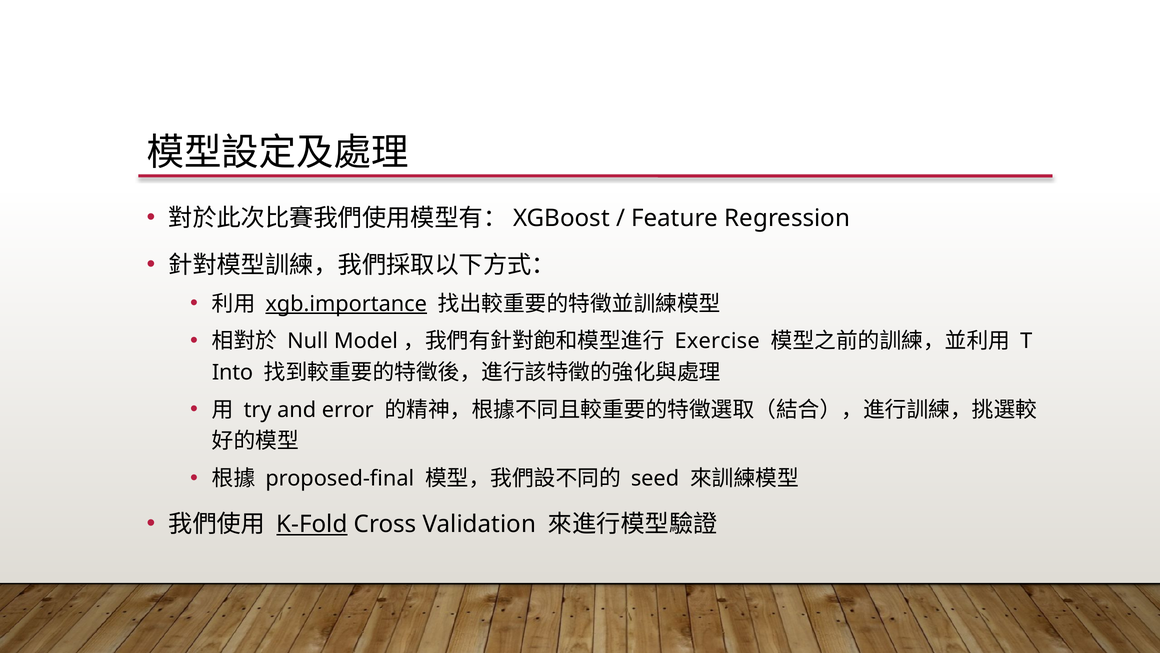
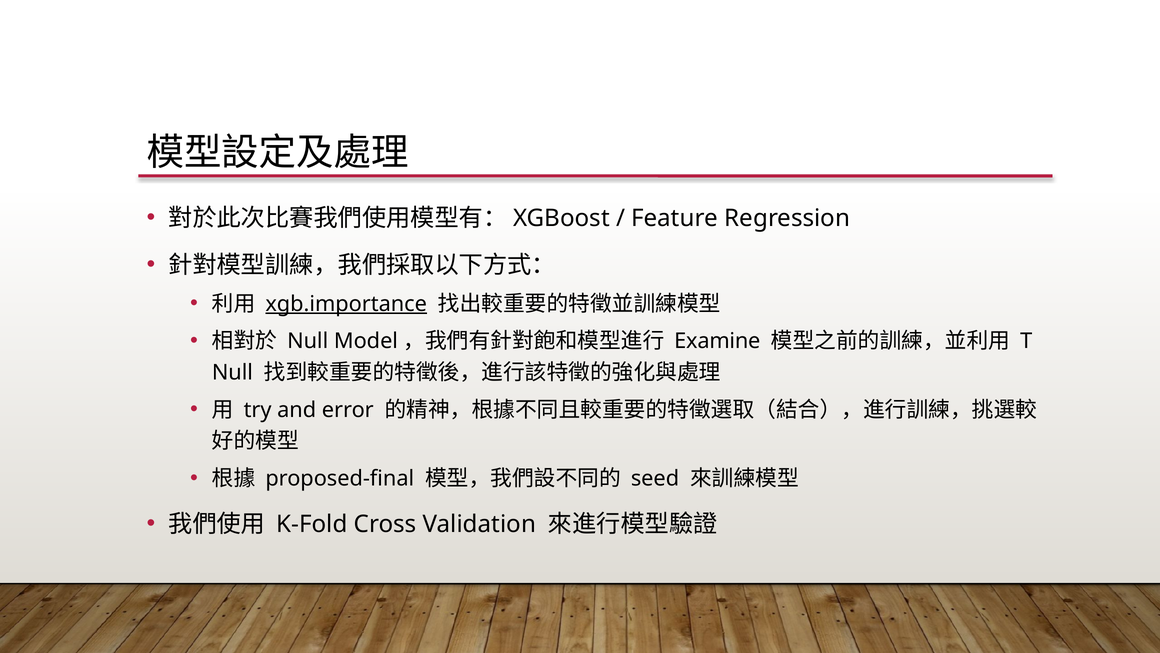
Exercise: Exercise -> Examine
Into at (232, 372): Into -> Null
K-Fold underline: present -> none
